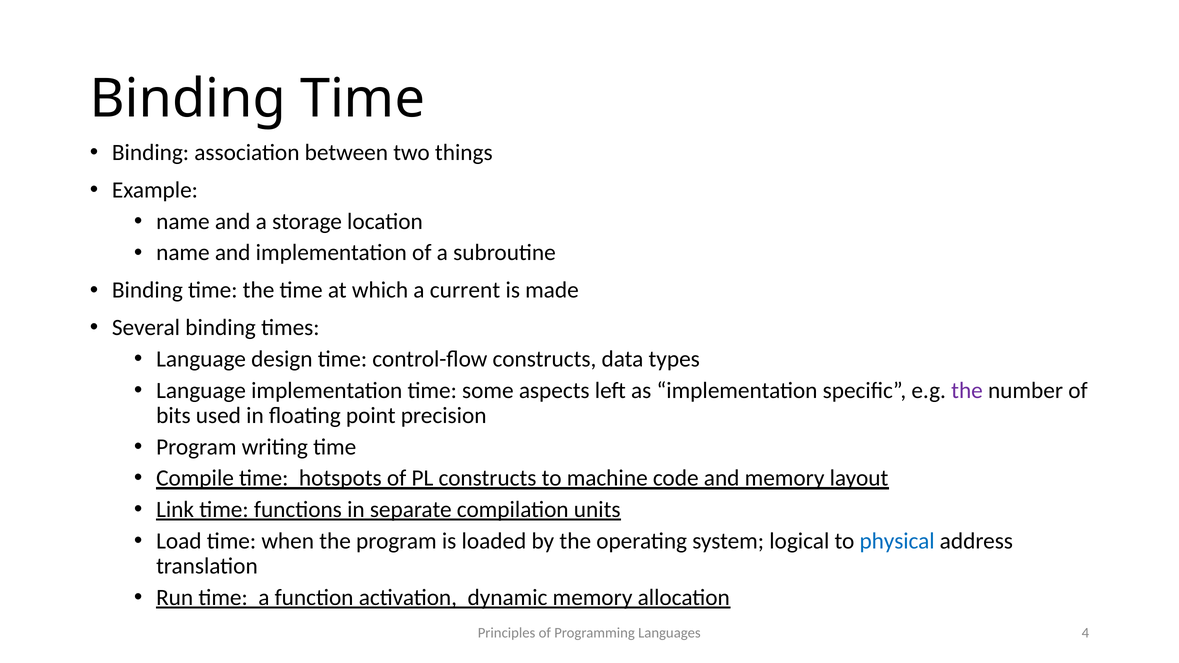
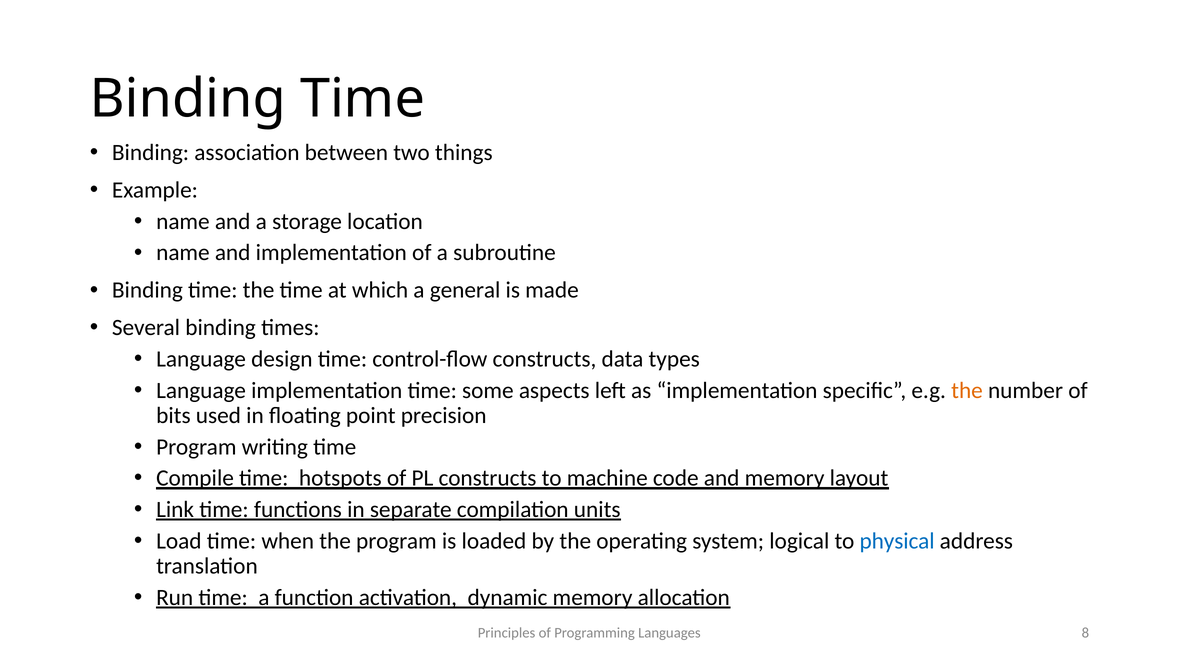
current: current -> general
the at (967, 390) colour: purple -> orange
4: 4 -> 8
